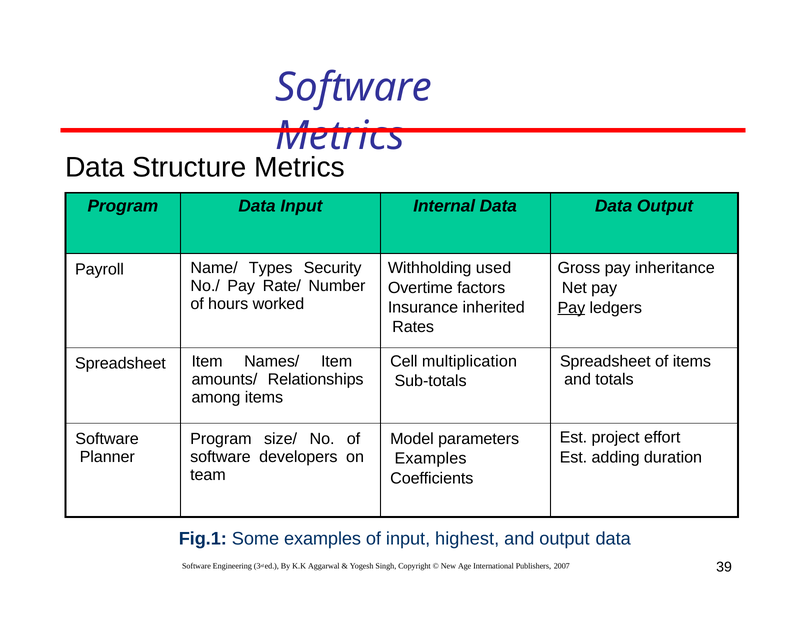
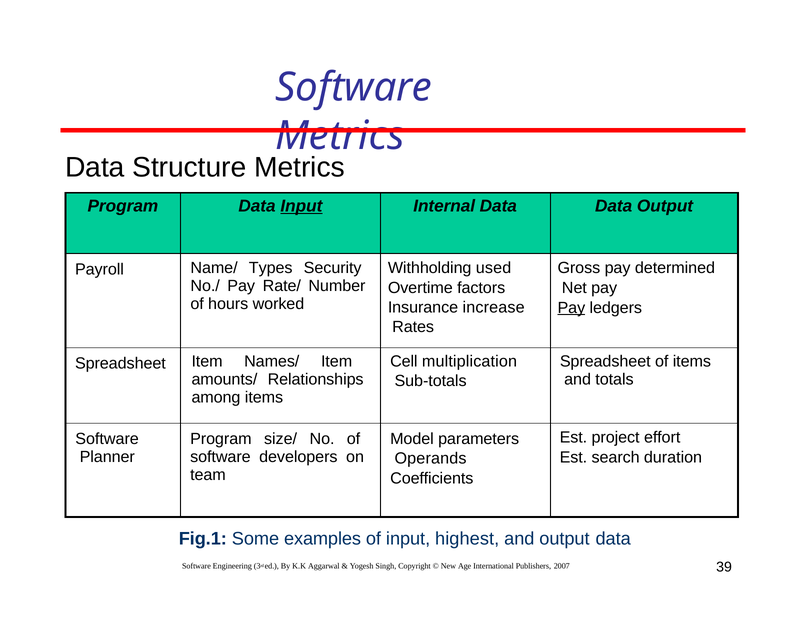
Input at (301, 206) underline: none -> present
inheritance: inheritance -> determined
inherited: inherited -> increase
adding: adding -> search
Examples at (431, 459): Examples -> Operands
